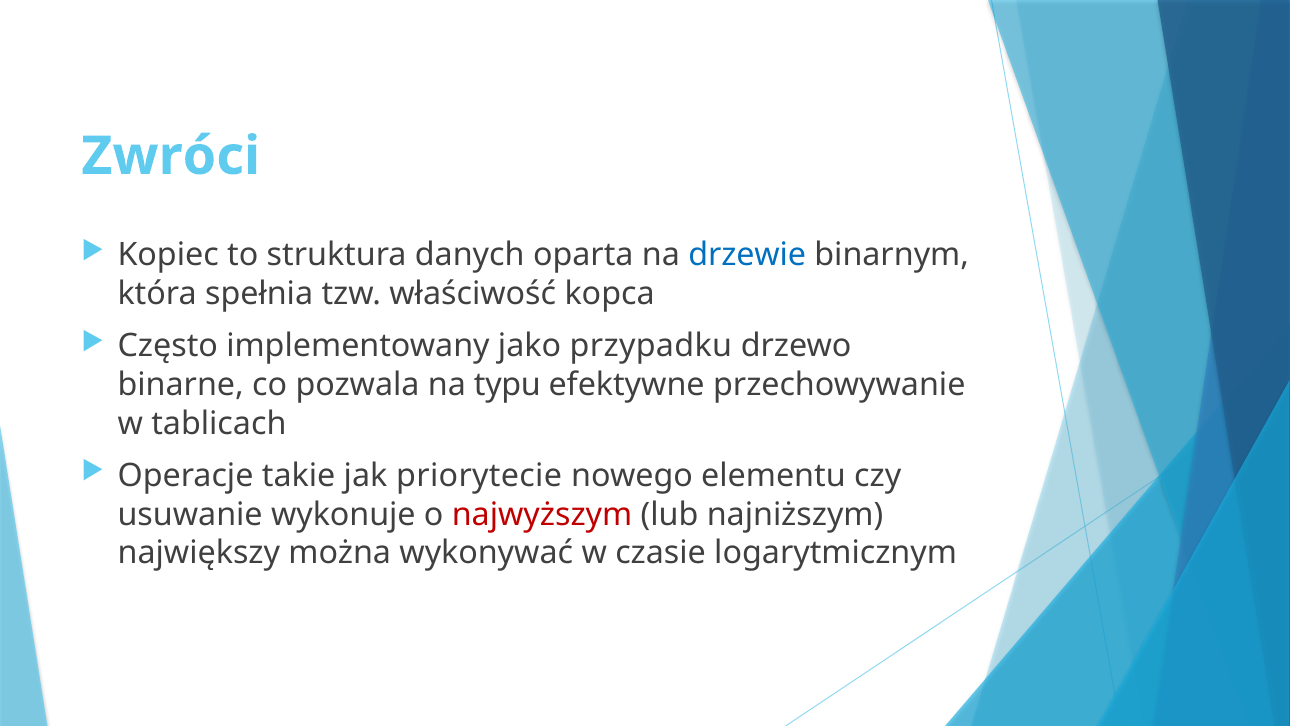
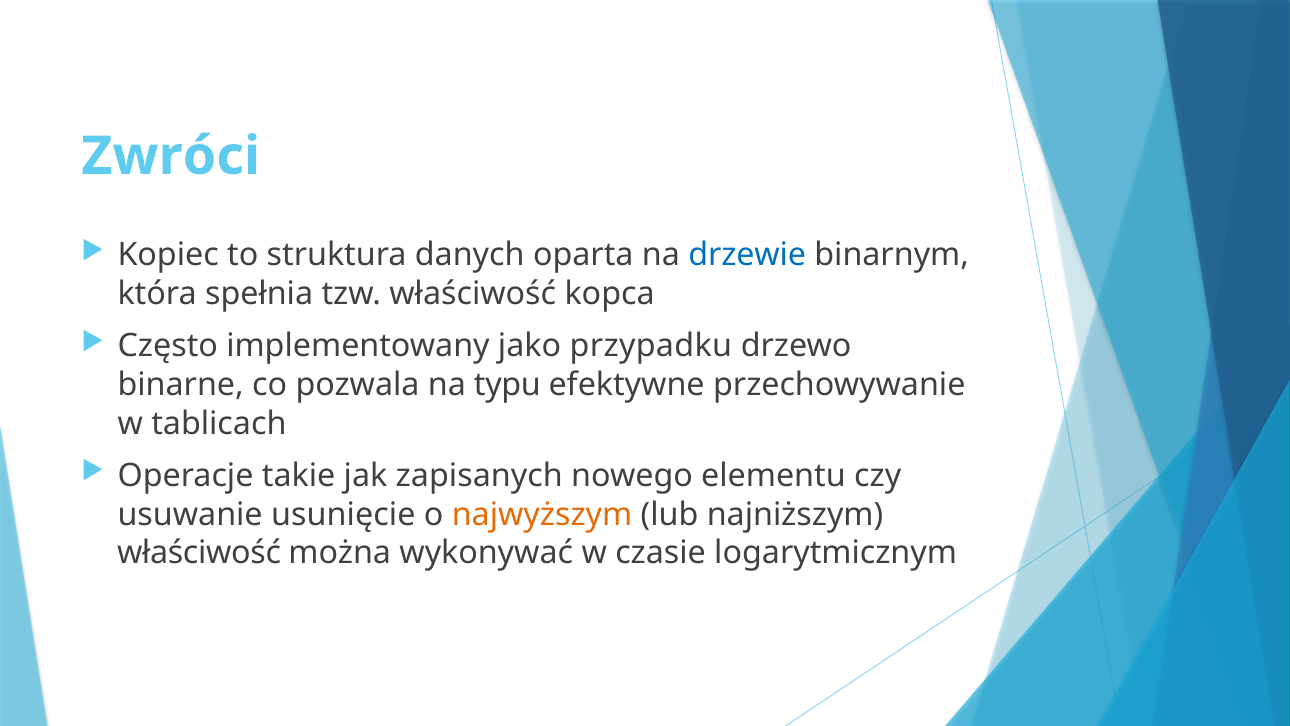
priorytecie: priorytecie -> zapisanych
wykonuje: wykonuje -> usunięcie
najwyższym colour: red -> orange
największy at (199, 553): największy -> właściwość
